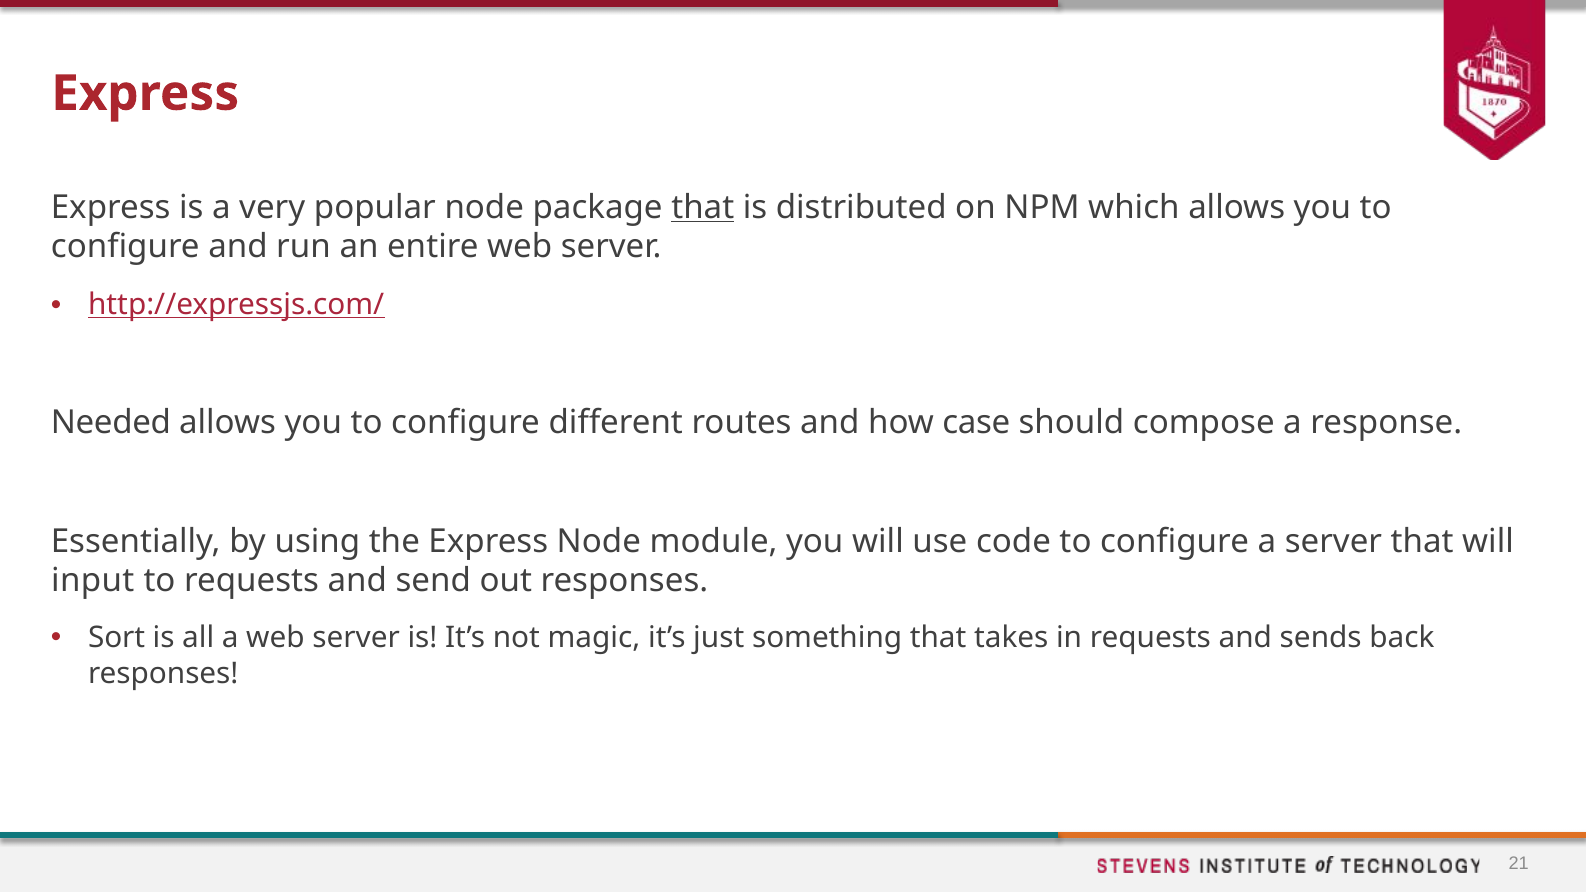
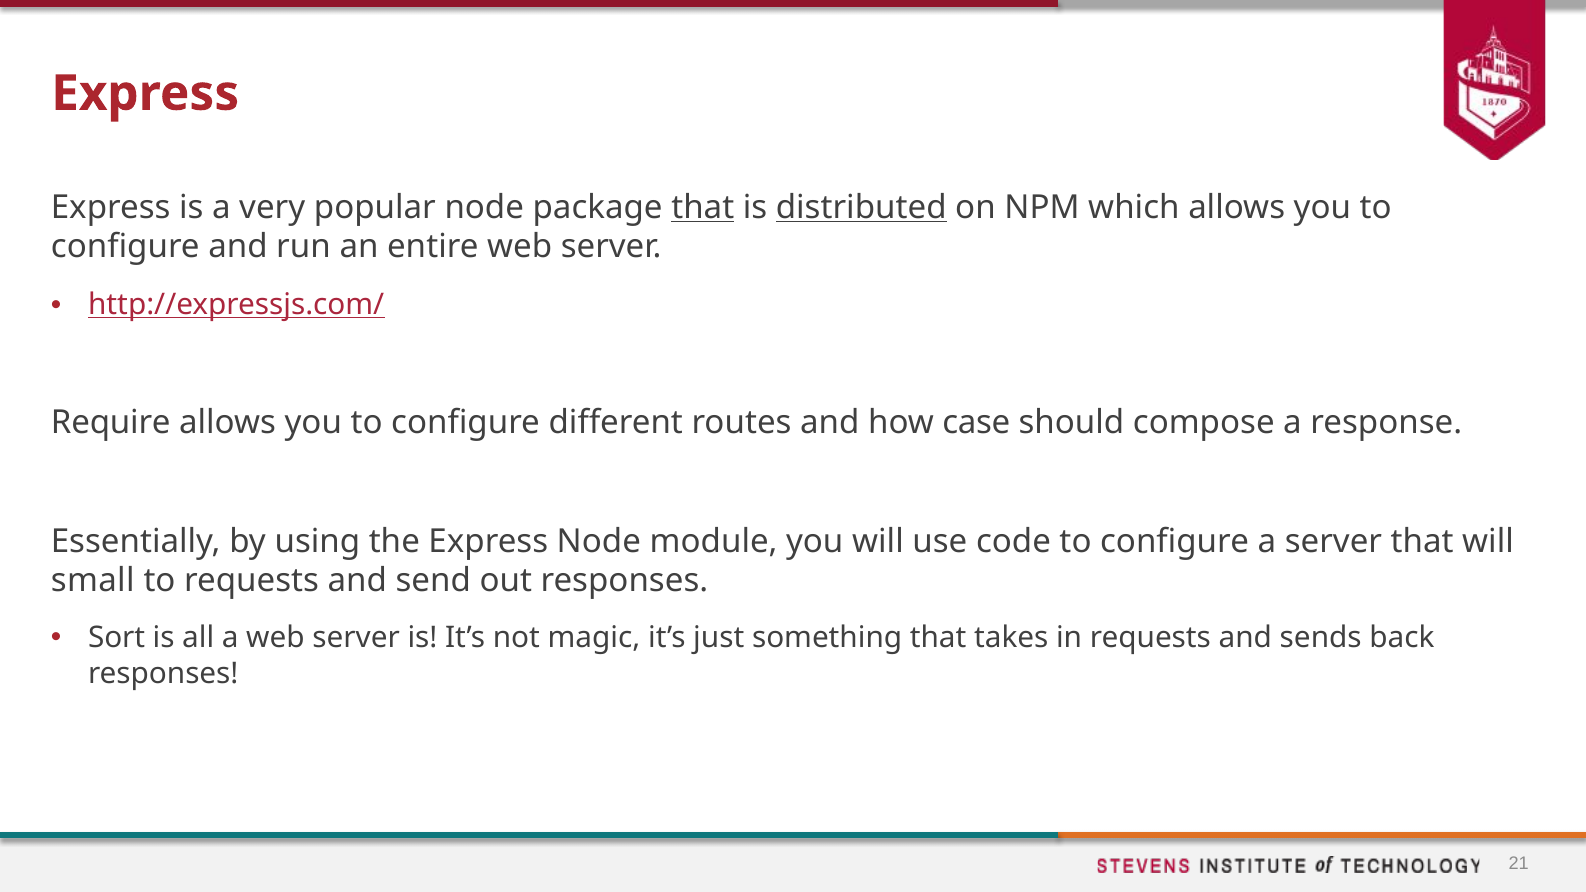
distributed underline: none -> present
Needed: Needed -> Require
input: input -> small
